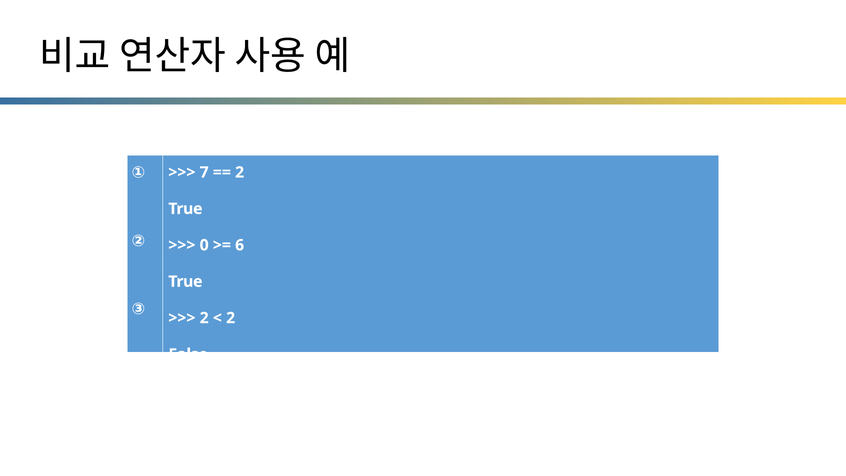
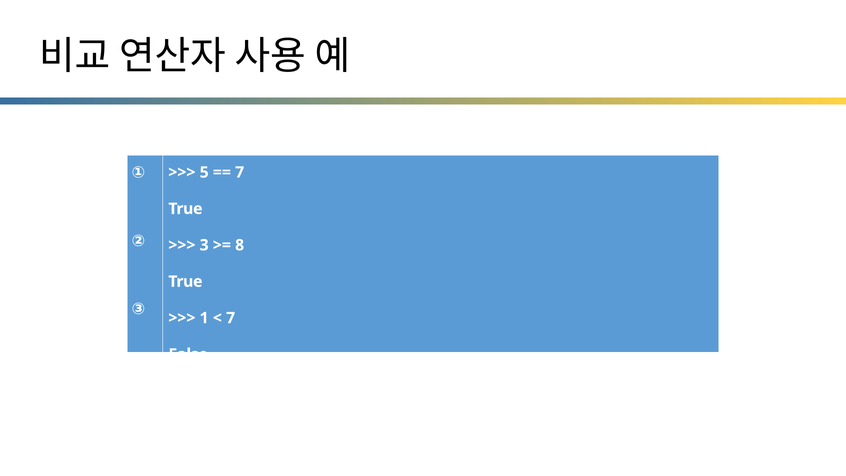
7: 7 -> 5
2 at (240, 172): 2 -> 7
0: 0 -> 3
6: 6 -> 8
2 at (204, 318): 2 -> 1
2 at (231, 318): 2 -> 7
